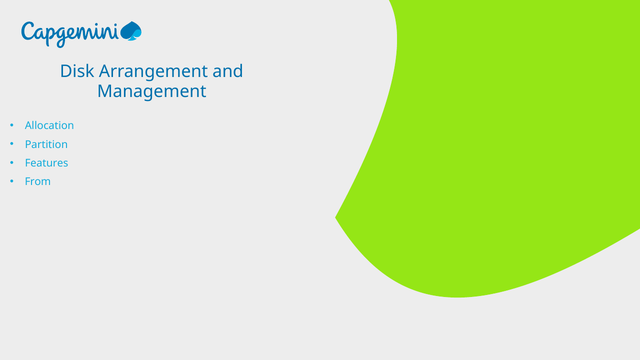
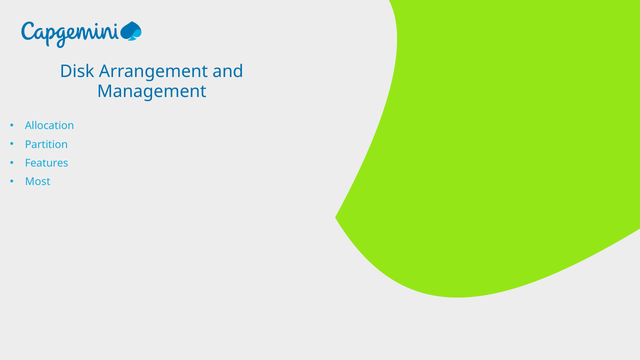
From: From -> Most
